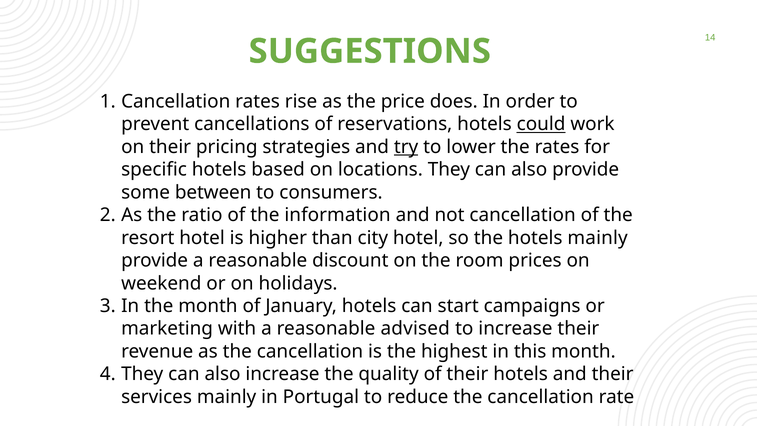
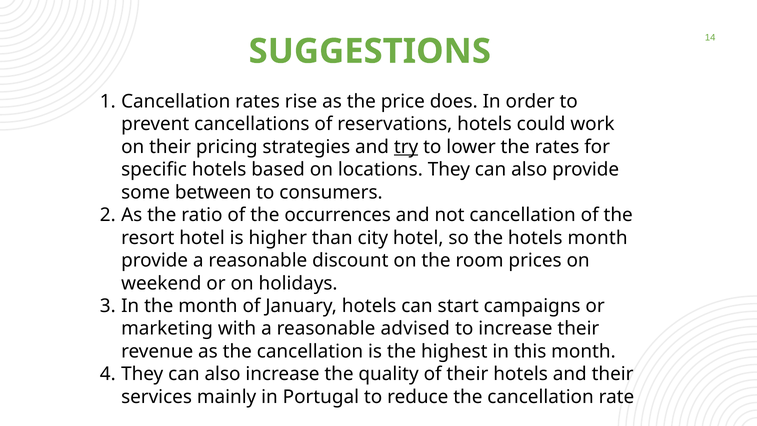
could underline: present -> none
information: information -> occurrences
hotels mainly: mainly -> month
